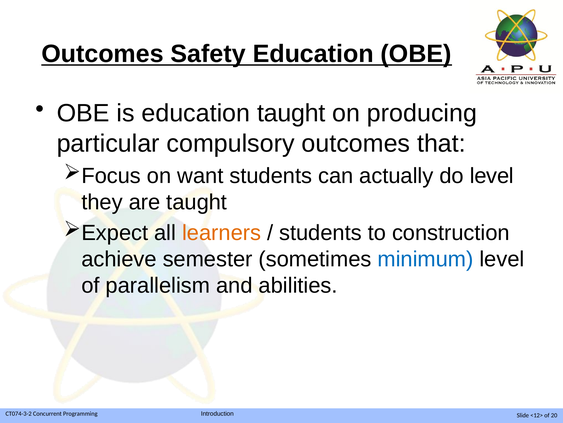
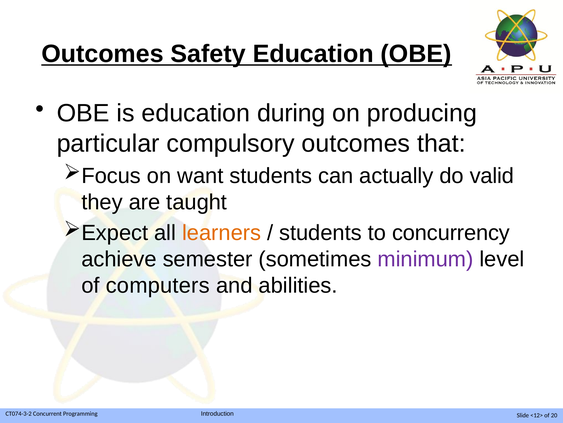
education taught: taught -> during
do level: level -> valid
construction: construction -> concurrency
minimum colour: blue -> purple
parallelism: parallelism -> computers
